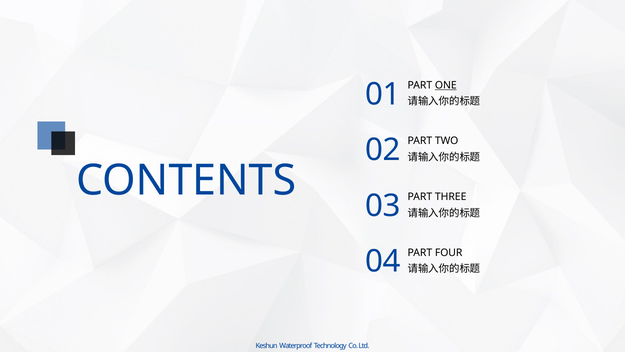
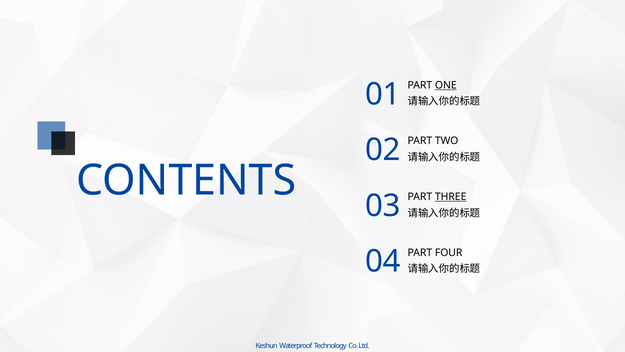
THREE underline: none -> present
